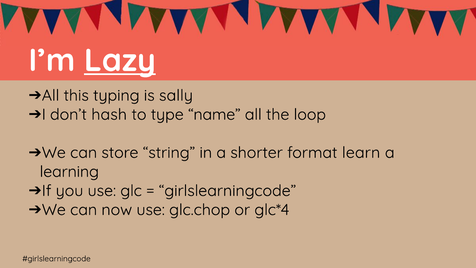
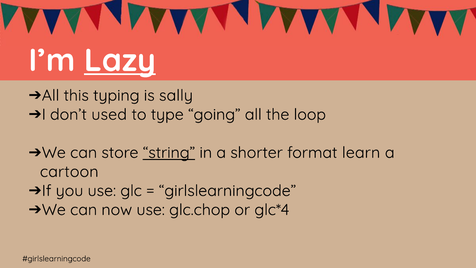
hash: hash -> used
name: name -> going
string underline: none -> present
learning: learning -> cartoon
